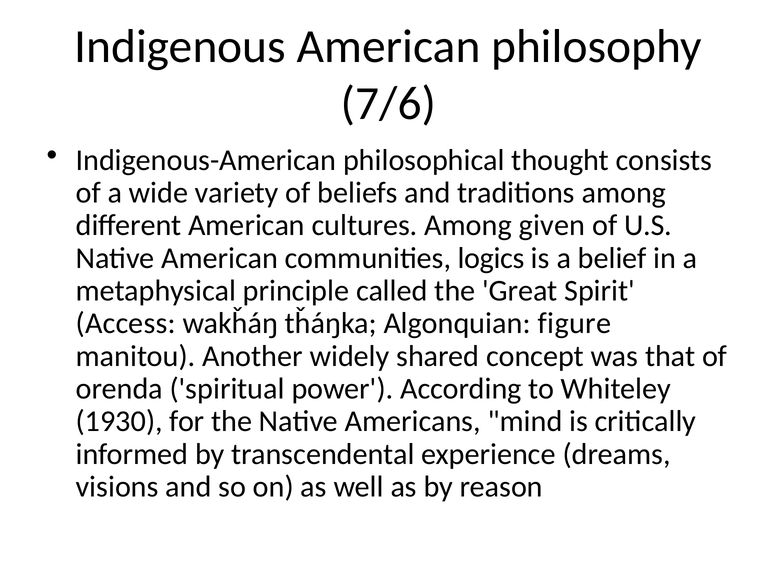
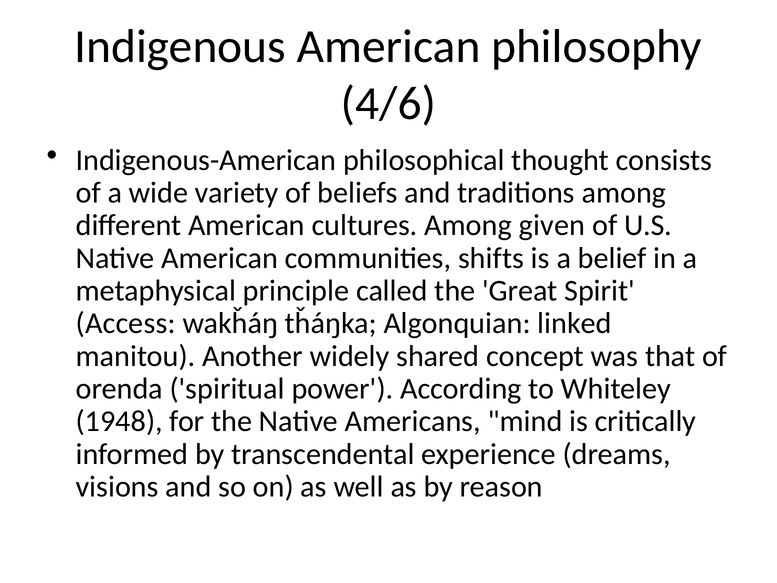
7/6: 7/6 -> 4/6
logics: logics -> shifts
figure: figure -> linked
1930: 1930 -> 1948
